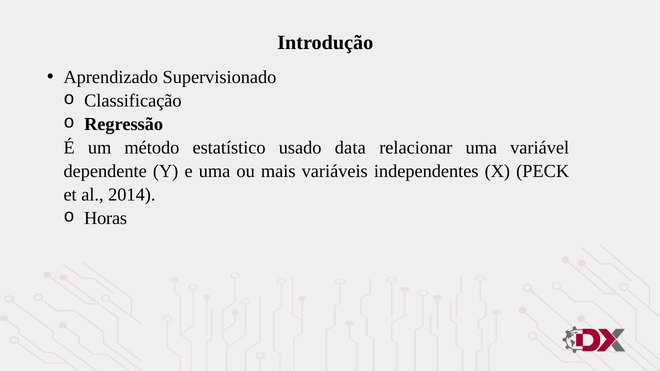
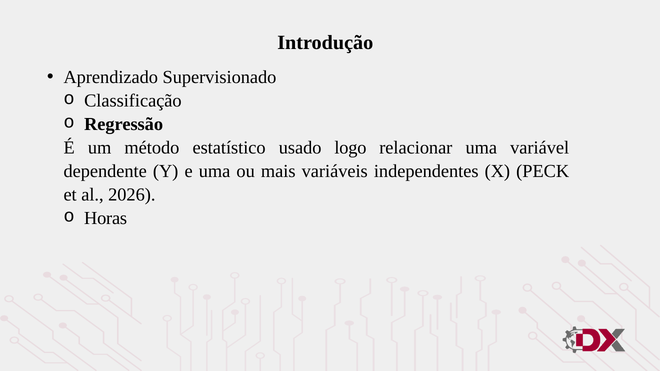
data: data -> logo
2014: 2014 -> 2026
